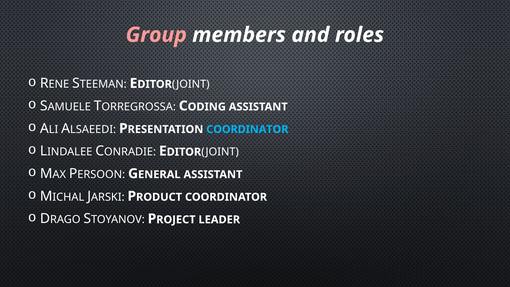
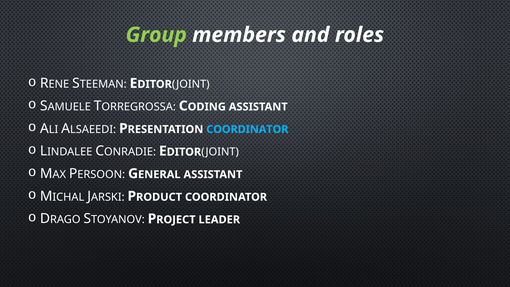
Group colour: pink -> light green
